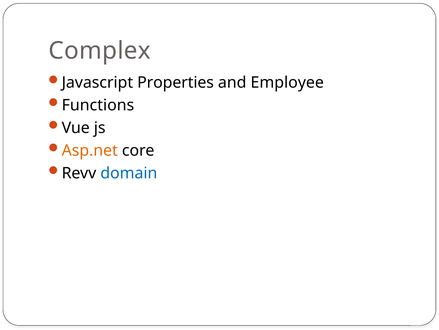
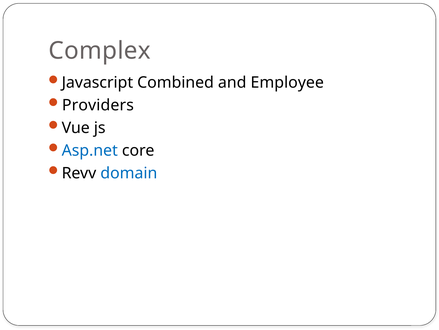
Properties: Properties -> Combined
Functions: Functions -> Providers
Asp.net colour: orange -> blue
